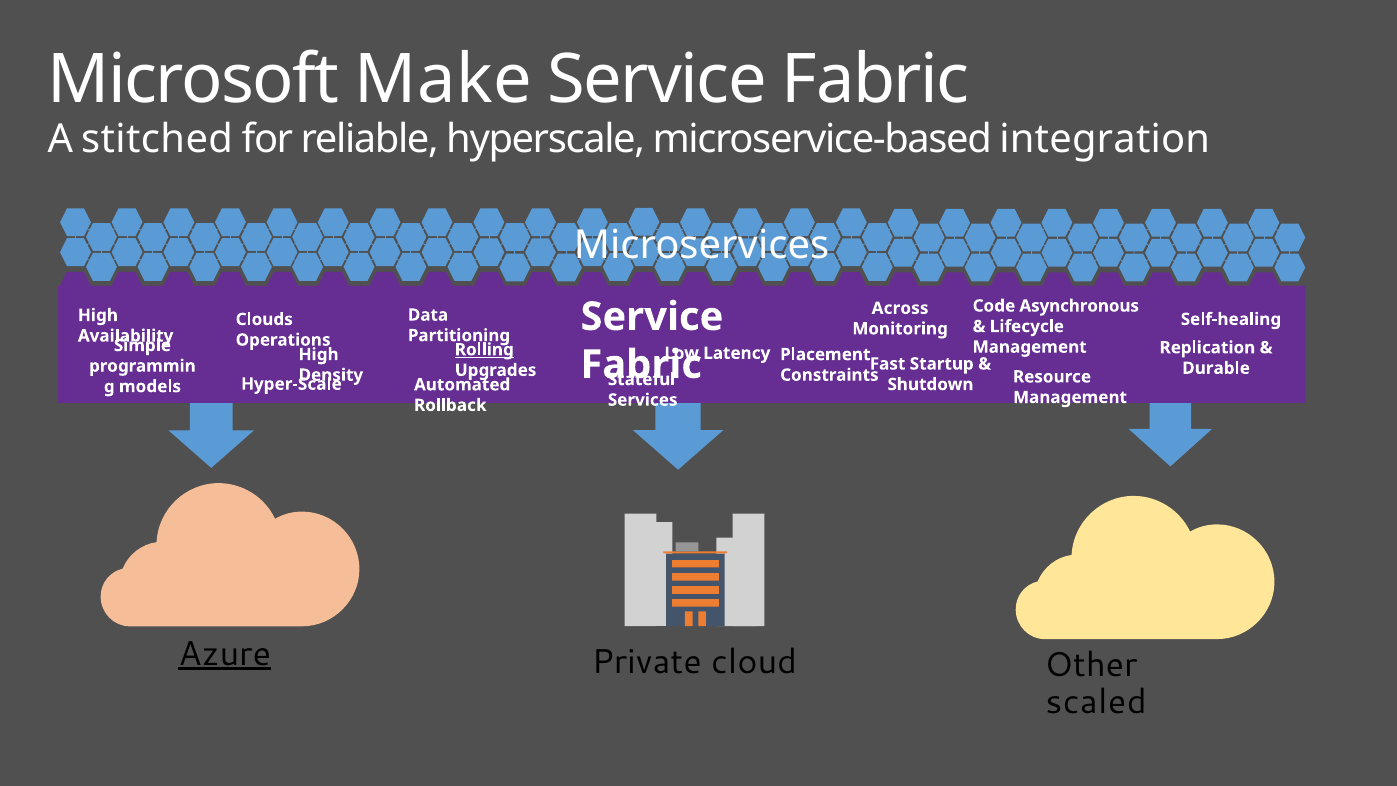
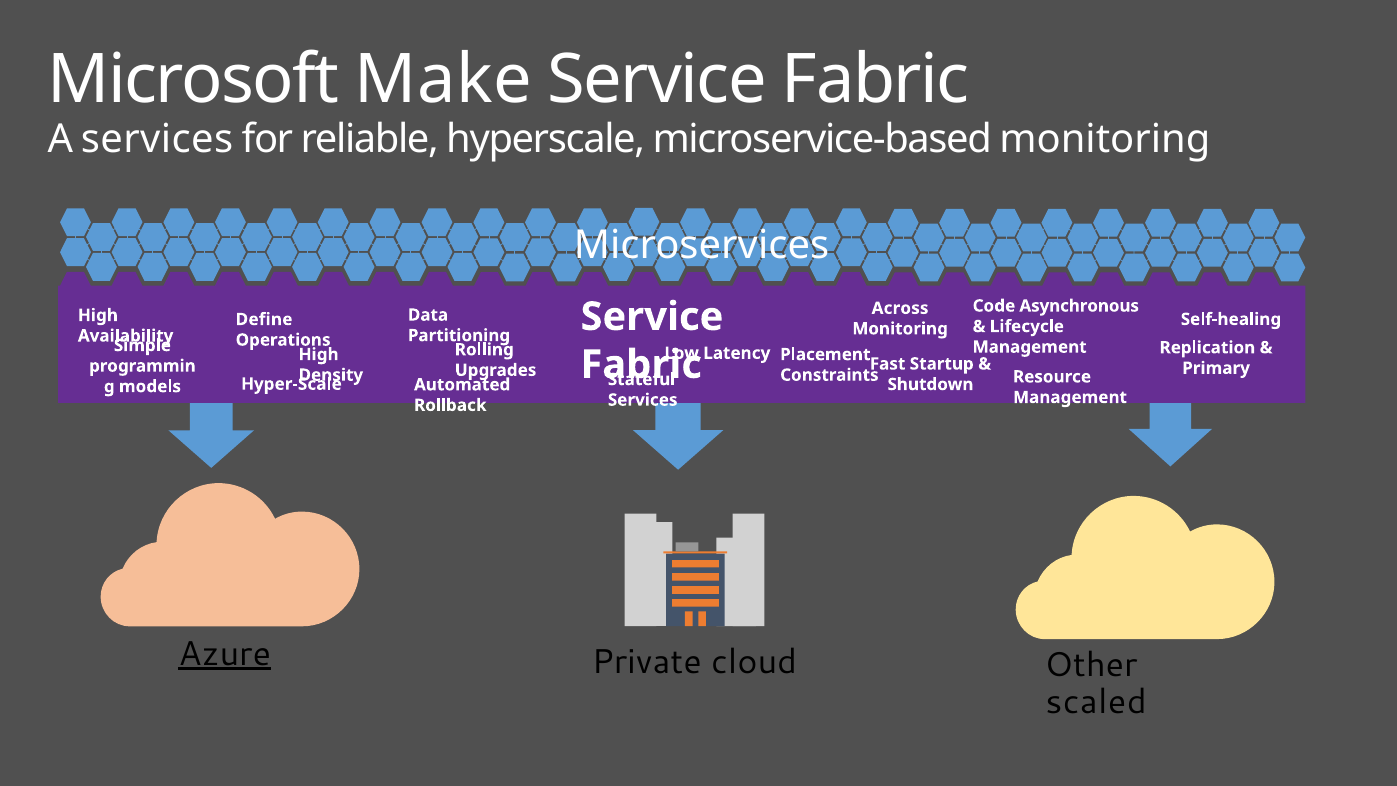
A stitched: stitched -> services
microservice-based integration: integration -> monitoring
Clouds: Clouds -> Define
Rolling underline: present -> none
Durable: Durable -> Primary
